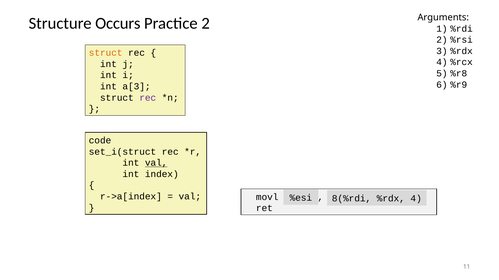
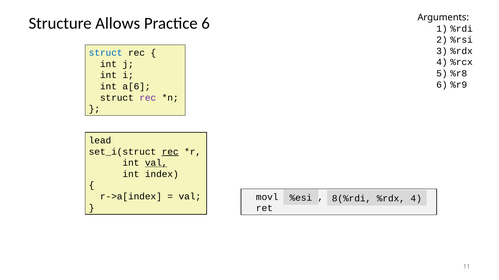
Occurs: Occurs -> Allows
Practice 2: 2 -> 6
struct at (106, 53) colour: orange -> blue
a[3: a[3 -> a[6
code: code -> lead
rec at (170, 152) underline: none -> present
